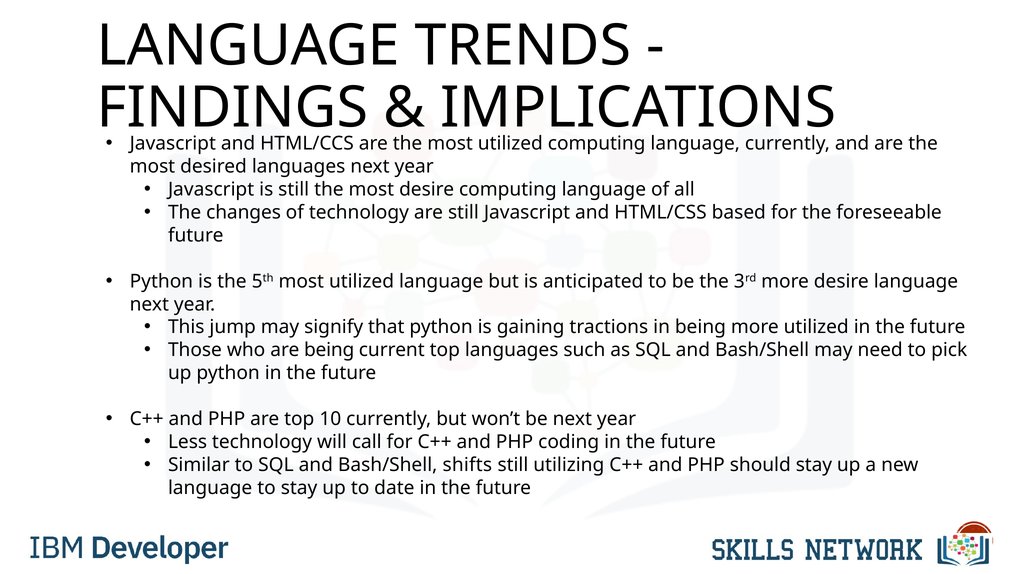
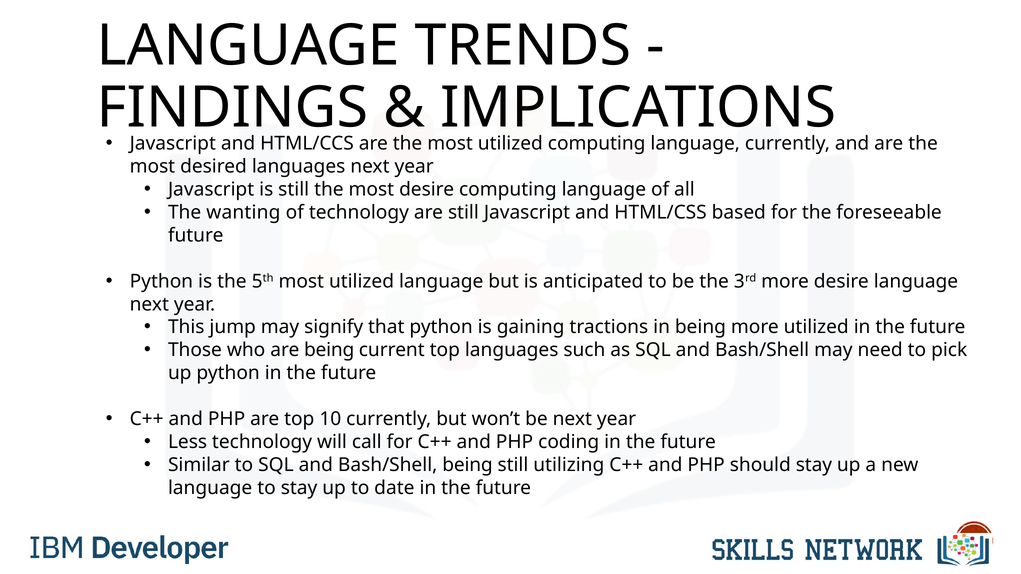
changes: changes -> wanting
Bash/Shell shifts: shifts -> being
